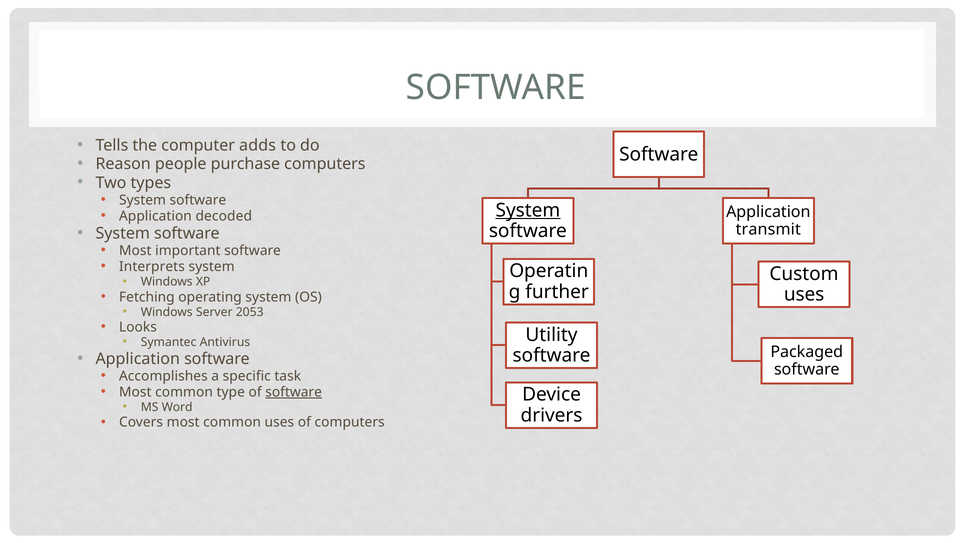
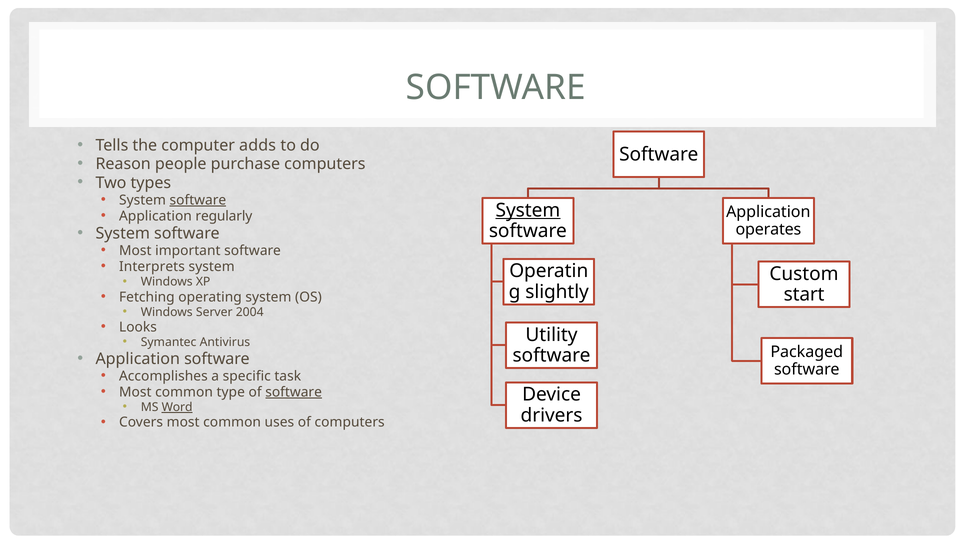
software at (198, 200) underline: none -> present
decoded: decoded -> regularly
transmit: transmit -> operates
further: further -> slightly
uses at (804, 294): uses -> start
2053: 2053 -> 2004
Word underline: none -> present
